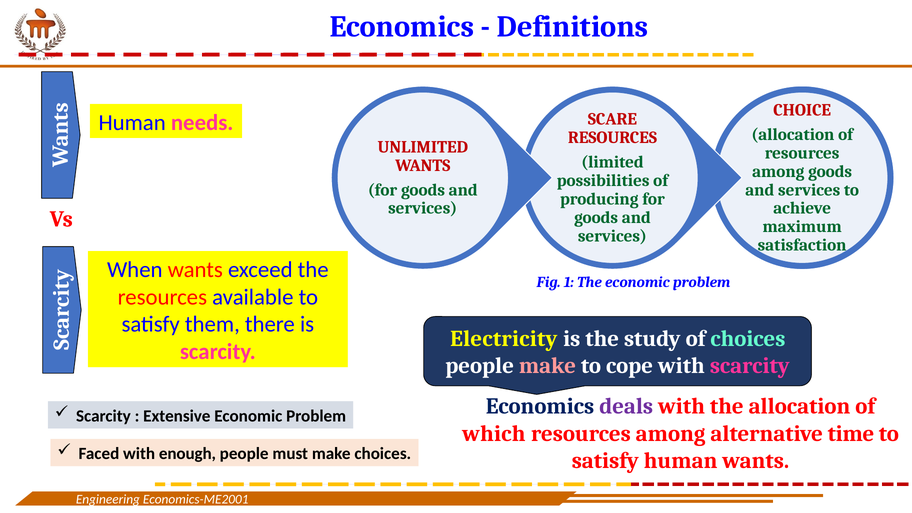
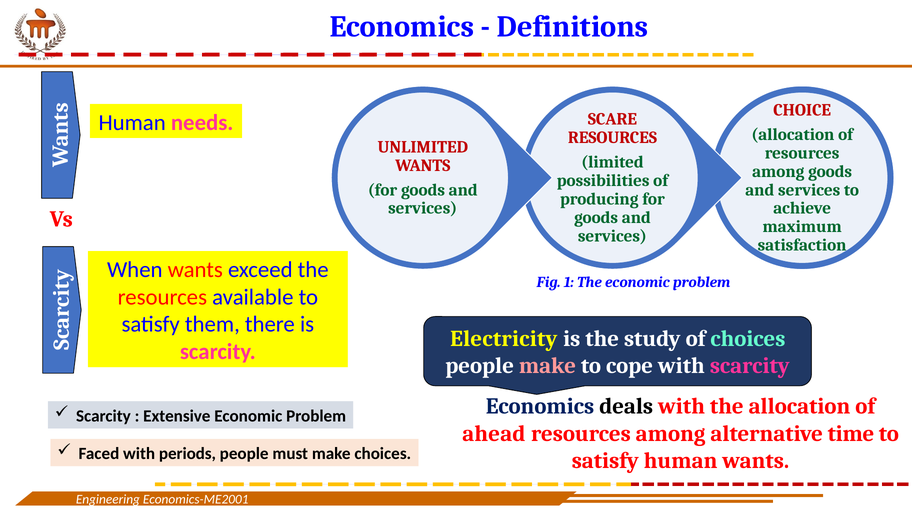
deals colour: purple -> black
which: which -> ahead
enough: enough -> periods
